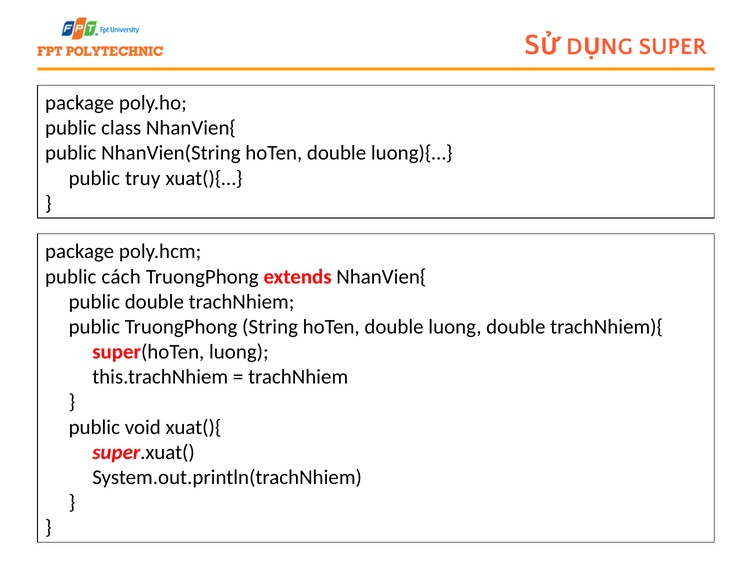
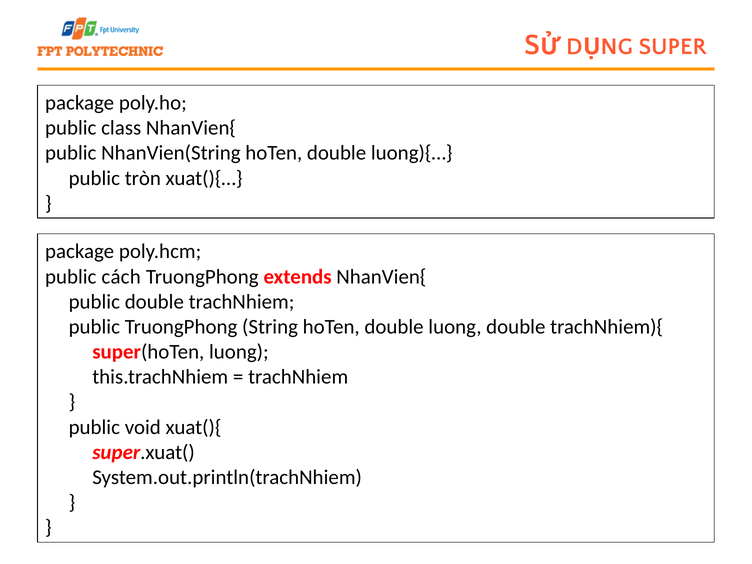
truy: truy -> tròn
